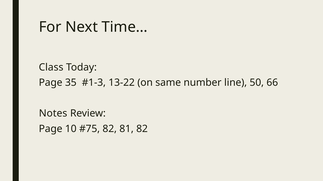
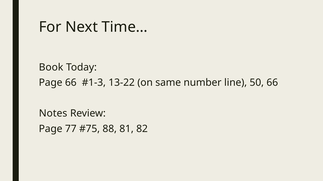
Class: Class -> Book
Page 35: 35 -> 66
10: 10 -> 77
82 at (110, 129): 82 -> 88
